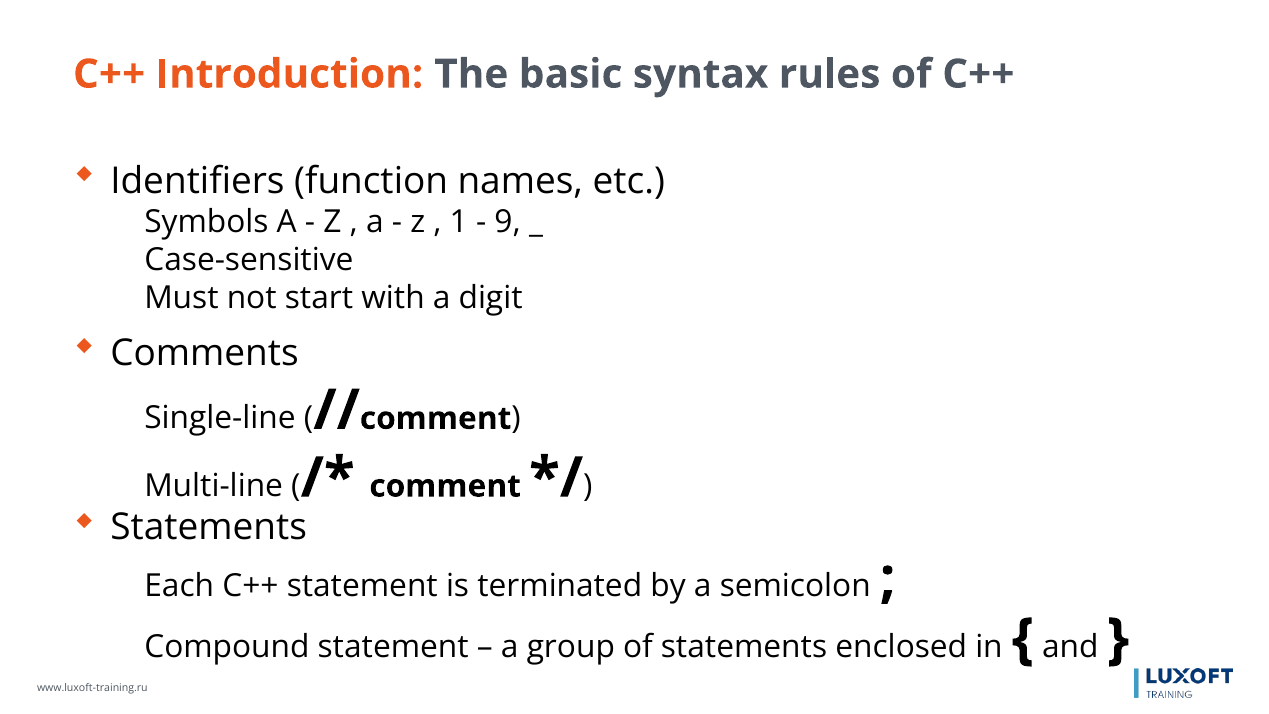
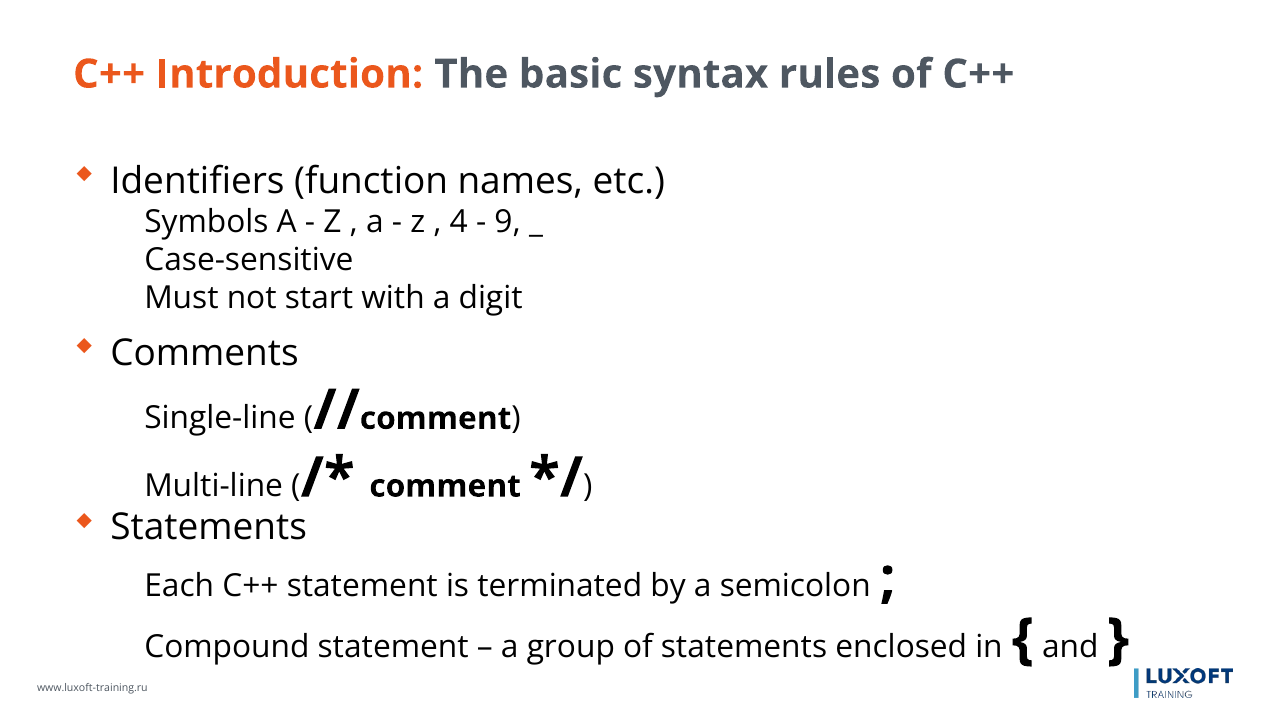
1: 1 -> 4
